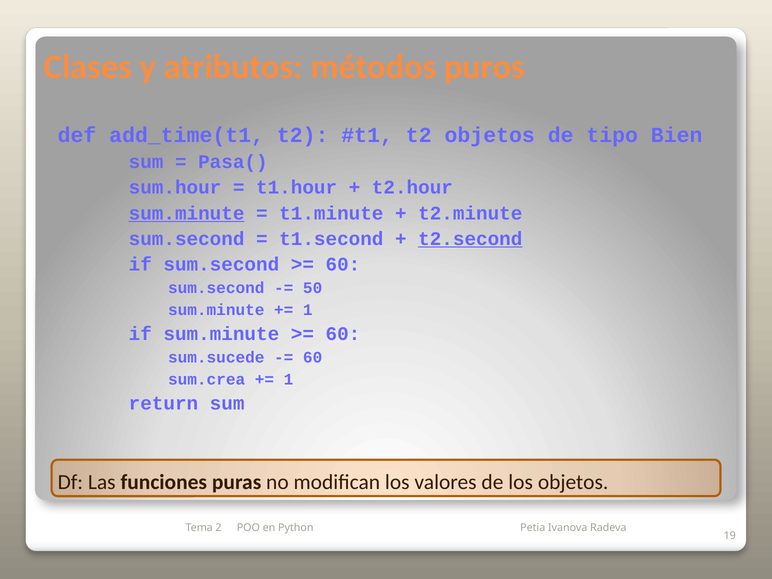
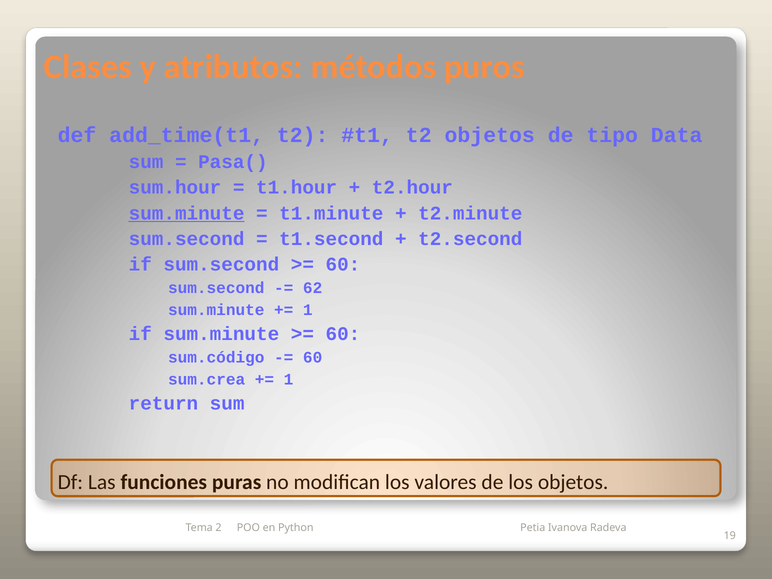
Bien: Bien -> Data
t2.second underline: present -> none
50: 50 -> 62
sum.sucede: sum.sucede -> sum.código
